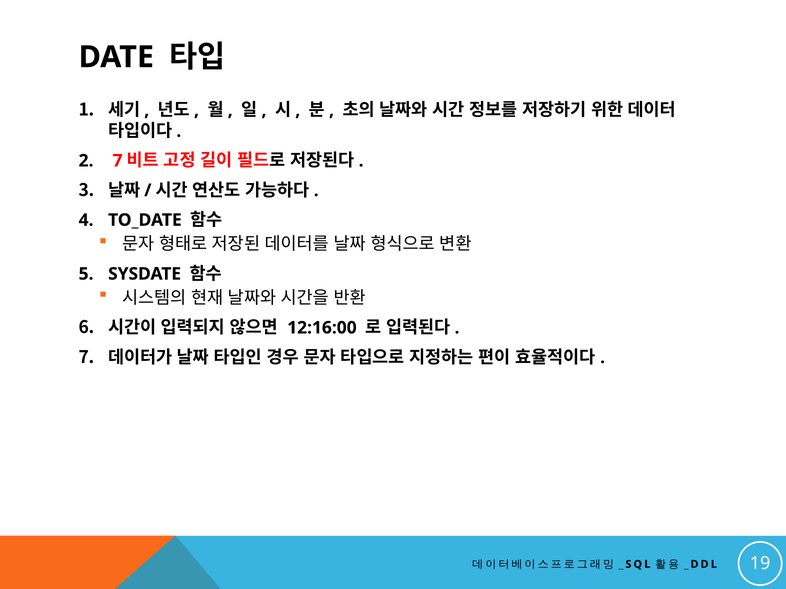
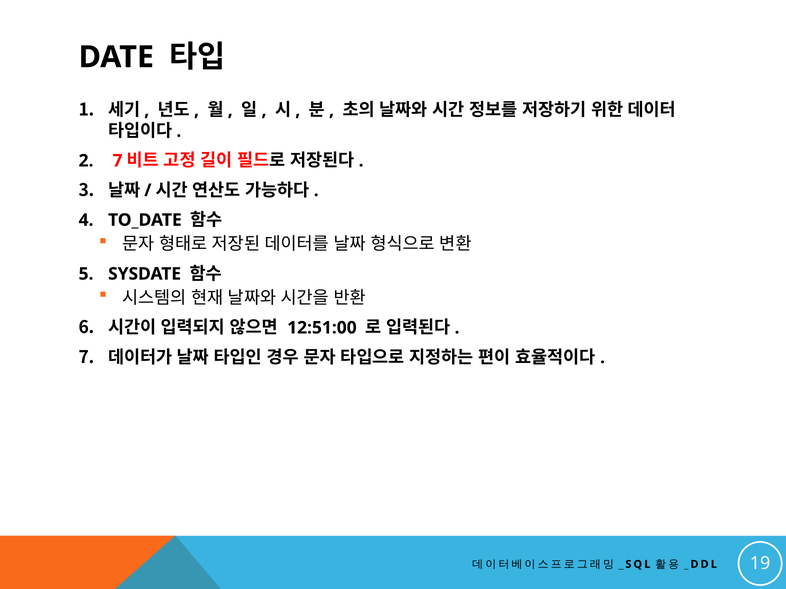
12:16:00: 12:16:00 -> 12:51:00
